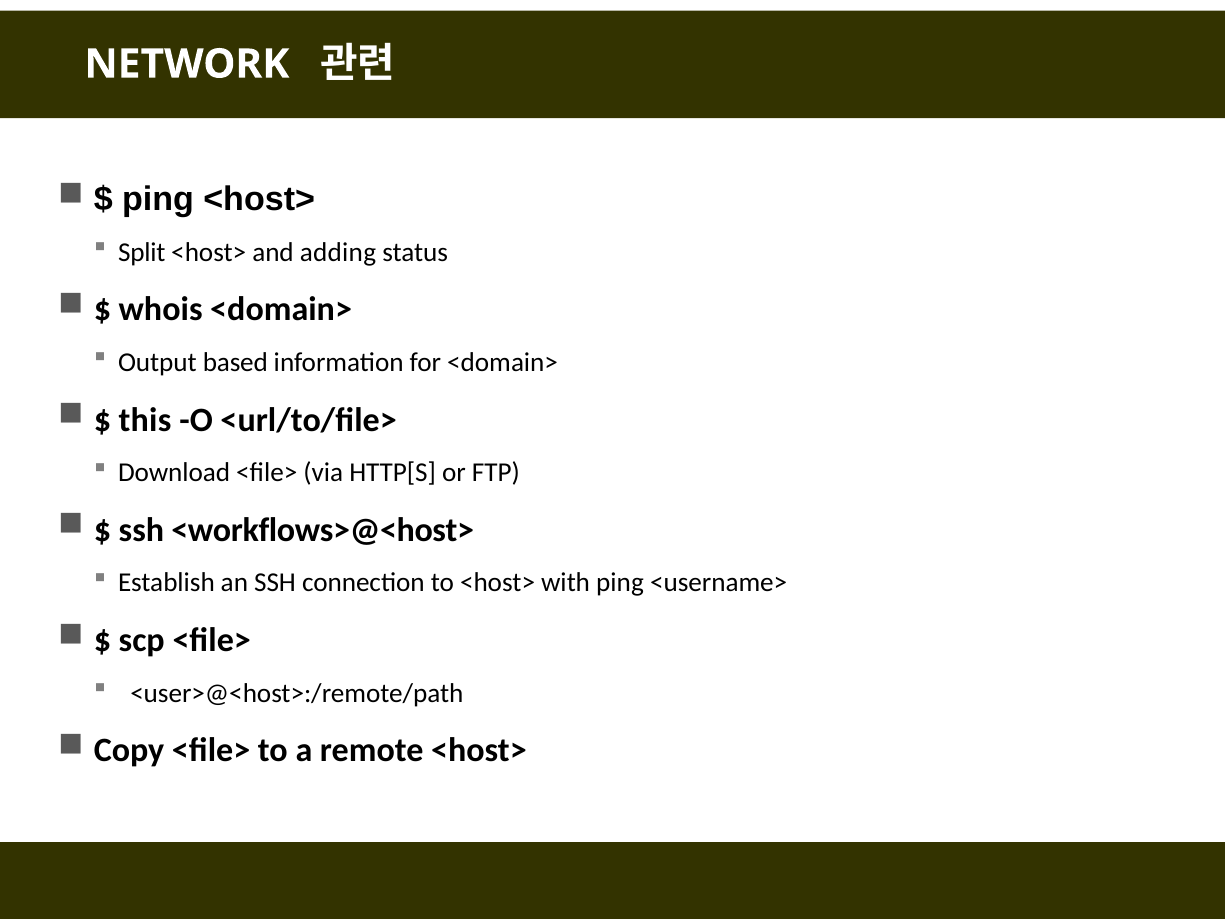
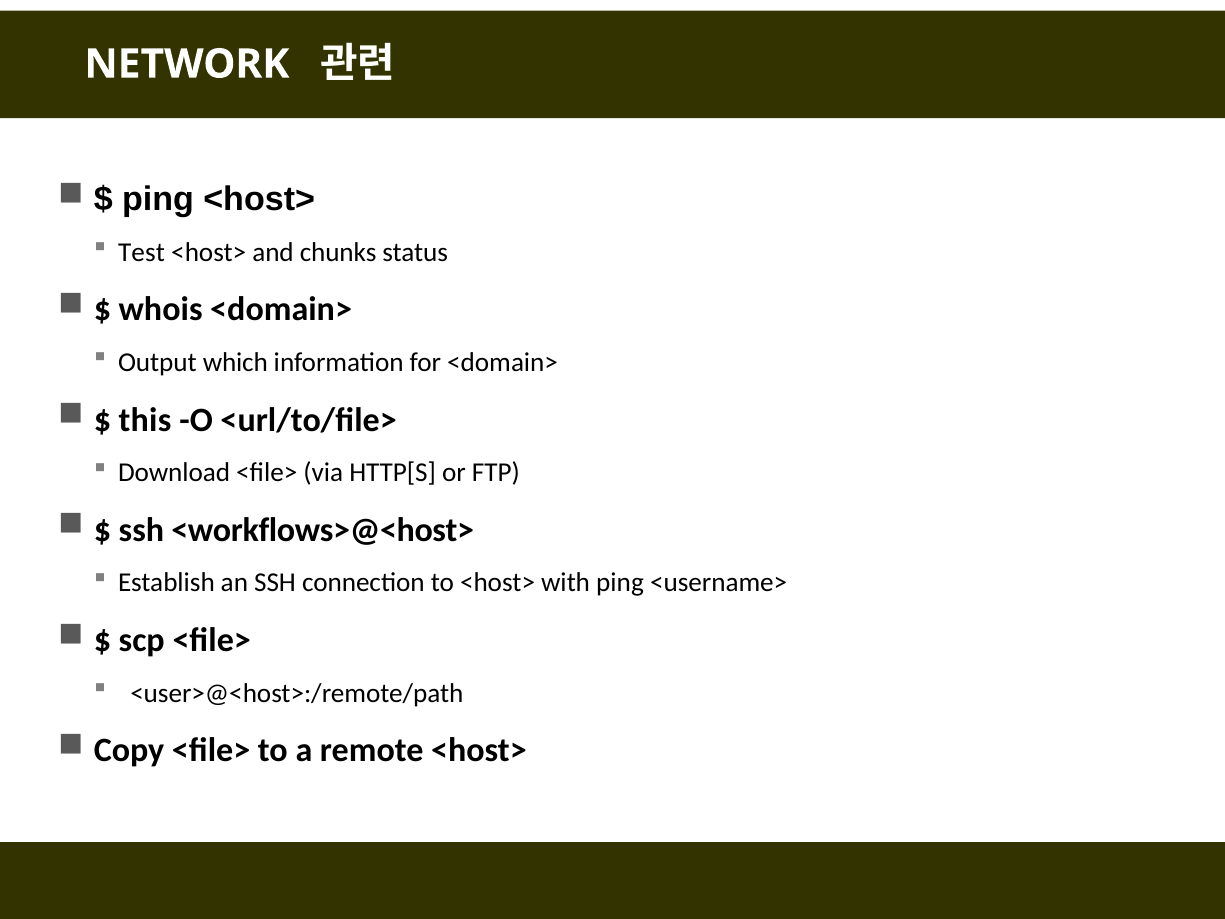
Split: Split -> Test
adding: adding -> chunks
based: based -> which
